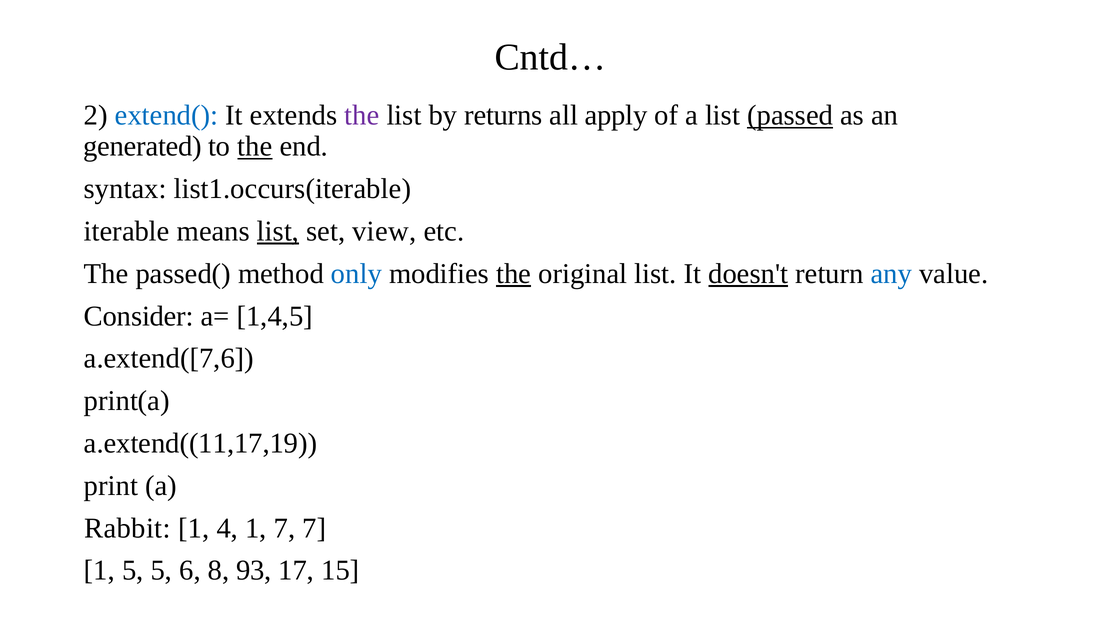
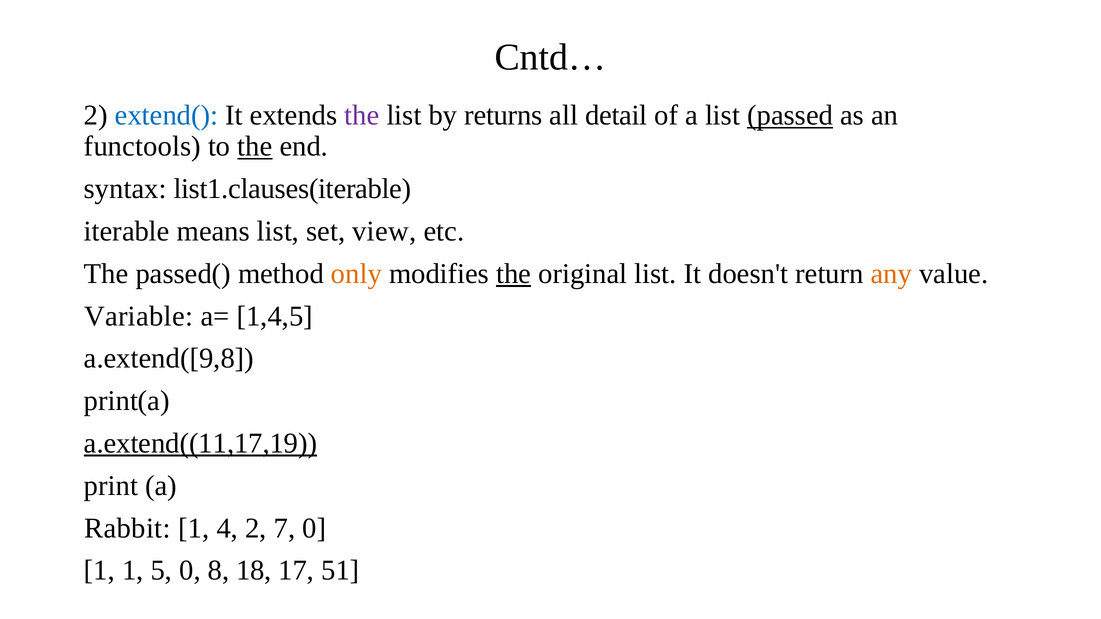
apply: apply -> detail
generated: generated -> functools
list1.occurs(iterable: list1.occurs(iterable -> list1.clauses(iterable
list at (278, 231) underline: present -> none
only colour: blue -> orange
doesn't underline: present -> none
any colour: blue -> orange
Consider: Consider -> Variable
a.extend([7,6: a.extend([7,6 -> a.extend([9,8
a.extend((11,17,19 underline: none -> present
4 1: 1 -> 2
7 7: 7 -> 0
1 5: 5 -> 1
5 6: 6 -> 0
93: 93 -> 18
15: 15 -> 51
